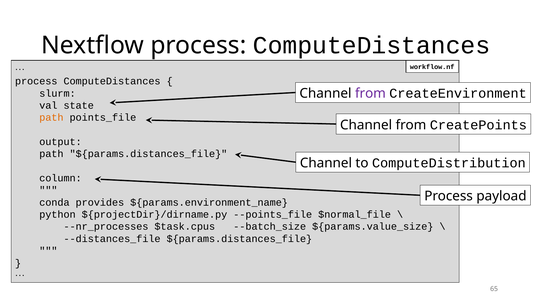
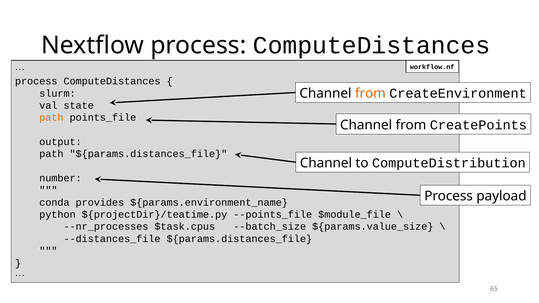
from at (370, 94) colour: purple -> orange
column: column -> number
${projectDir}/dirname.py: ${projectDir}/dirname.py -> ${projectDir}/teatime.py
$normal_file: $normal_file -> $module_file
